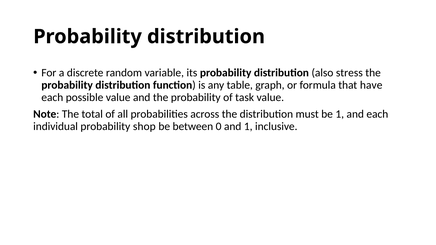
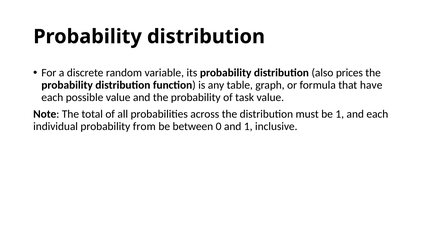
stress: stress -> prices
shop: shop -> from
